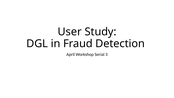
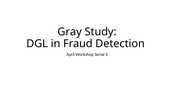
User: User -> Gray
